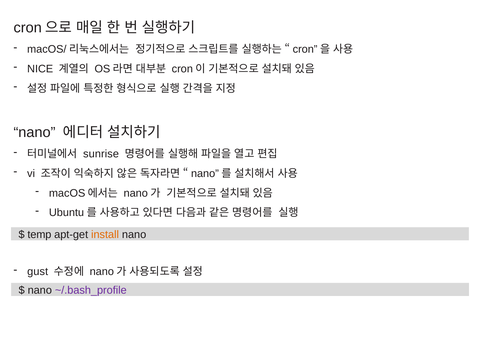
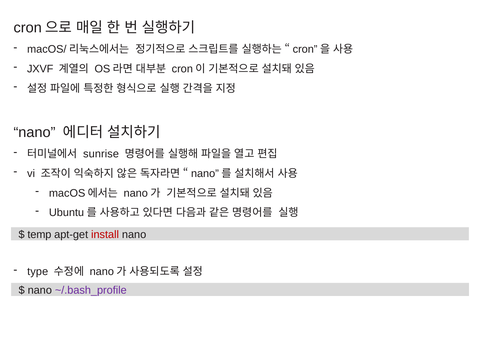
NICE: NICE -> JXVF
install colour: orange -> red
gust: gust -> type
